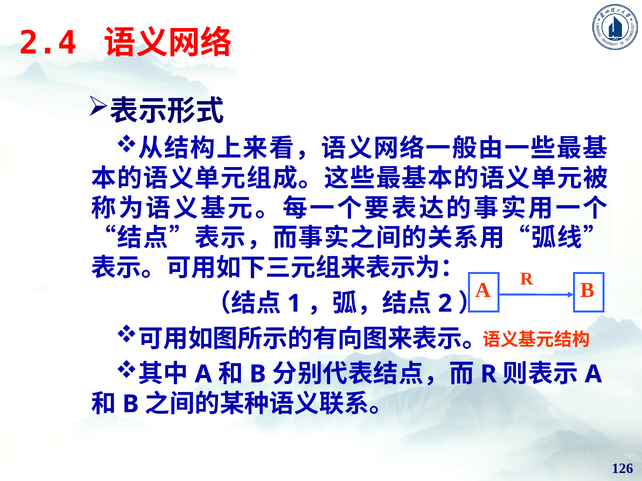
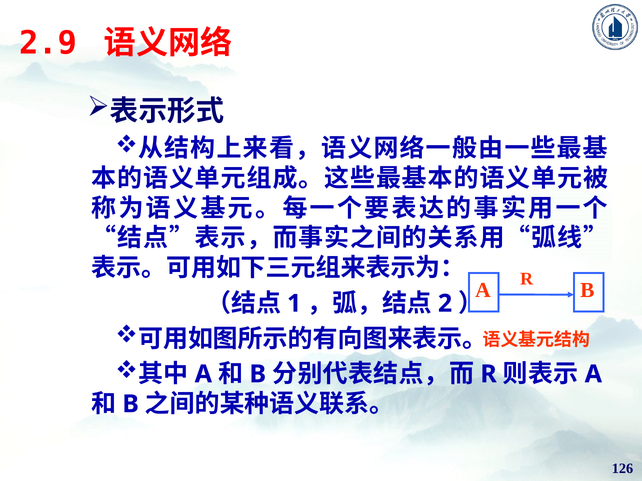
2.4: 2.4 -> 2.9
